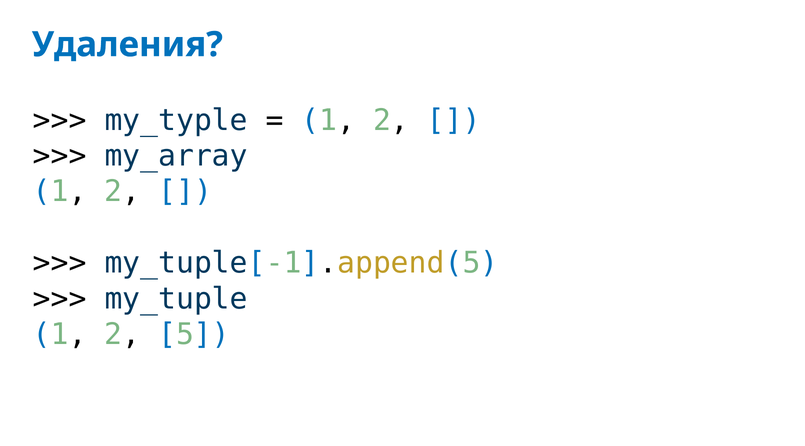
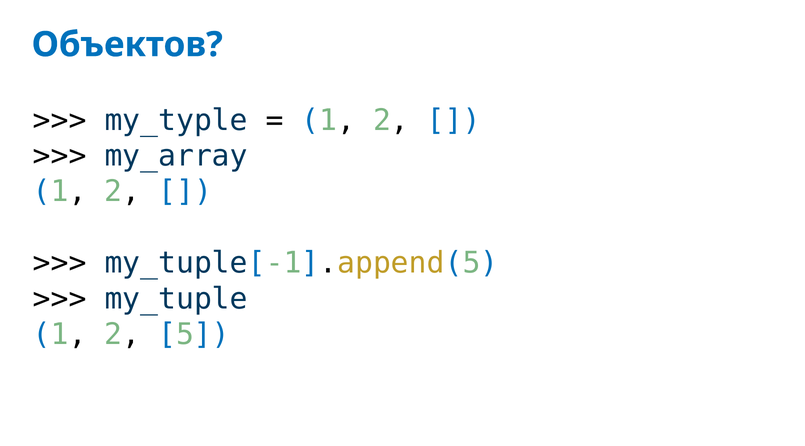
Удаления: Удаления -> Объектов
